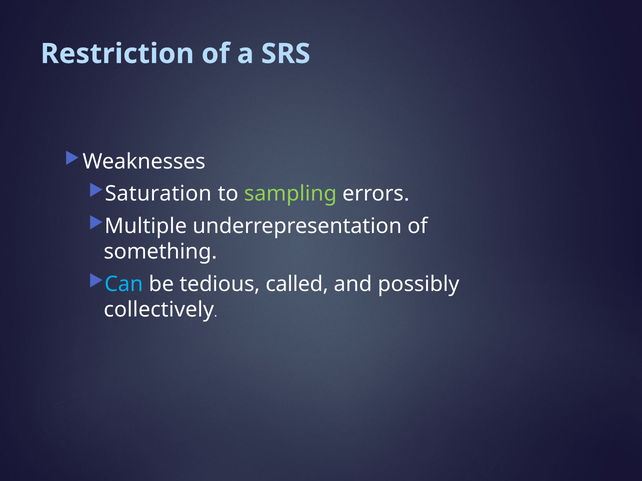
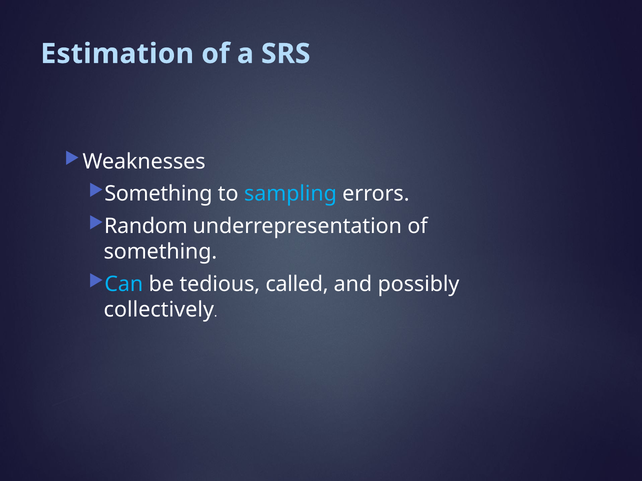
Restriction: Restriction -> Estimation
Saturation at (158, 194): Saturation -> Something
sampling colour: light green -> light blue
Multiple: Multiple -> Random
